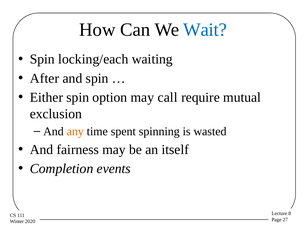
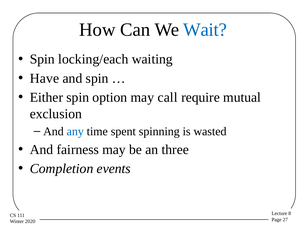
After: After -> Have
any colour: orange -> blue
itself: itself -> three
